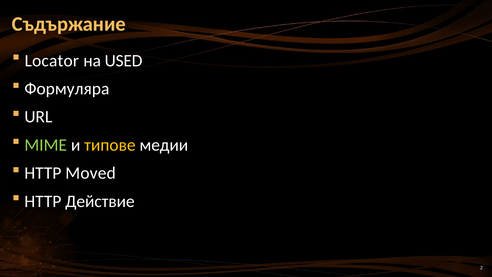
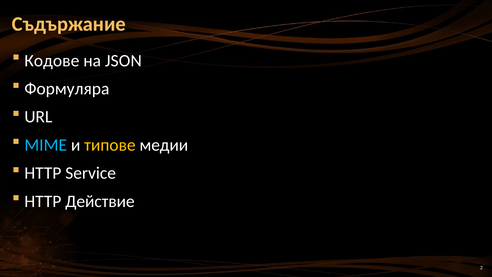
Locator: Locator -> Кодове
USED: USED -> JSON
MIME colour: light green -> light blue
Moved: Moved -> Service
